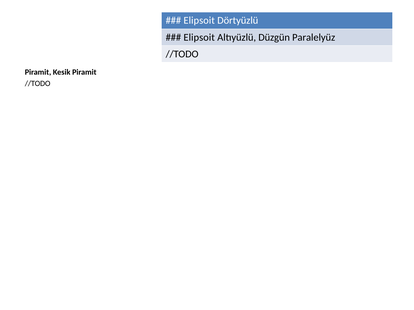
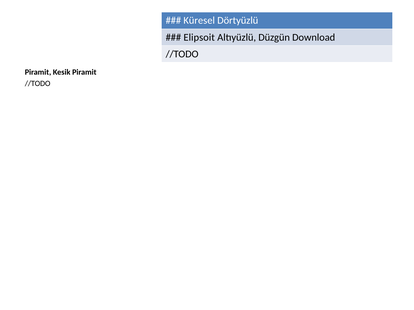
Elipsoit at (199, 21): Elipsoit -> Küresel
Paralelyüz: Paralelyüz -> Download
